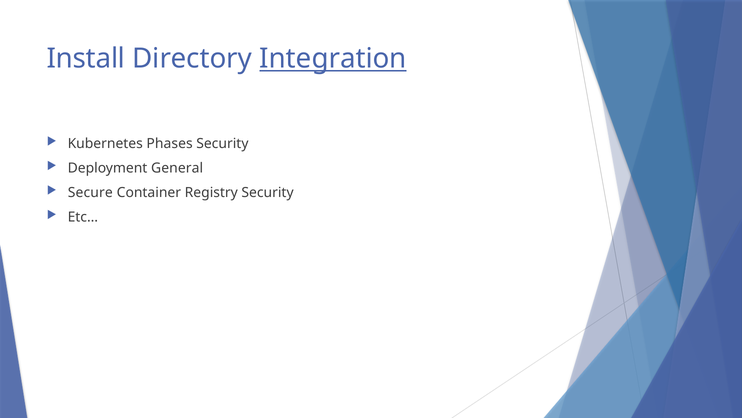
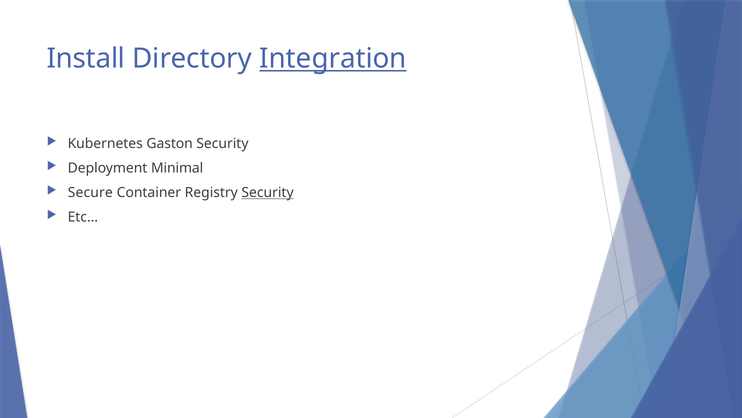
Phases: Phases -> Gaston
General: General -> Minimal
Security at (268, 192) underline: none -> present
